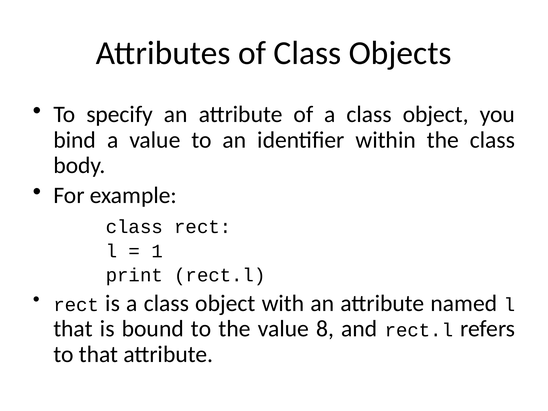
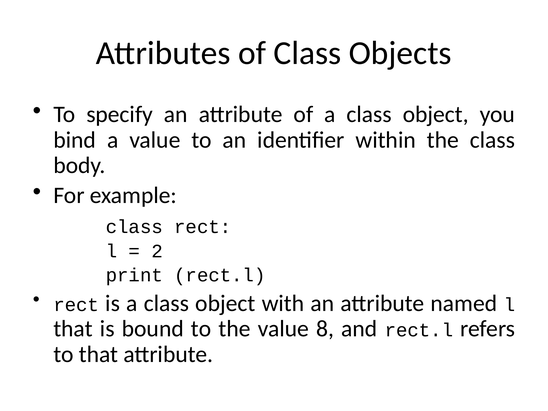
1: 1 -> 2
